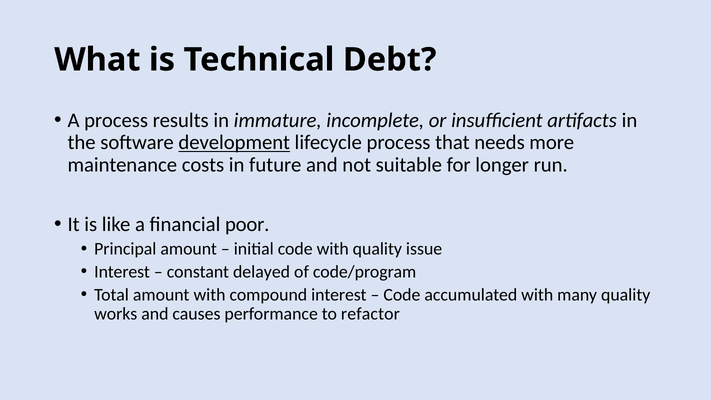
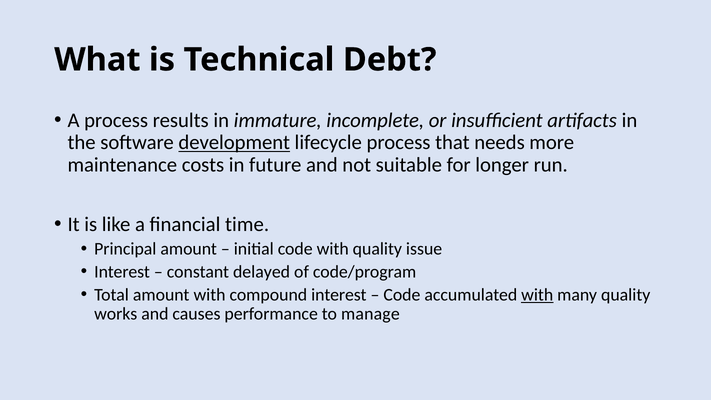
poor: poor -> time
with at (537, 295) underline: none -> present
refactor: refactor -> manage
